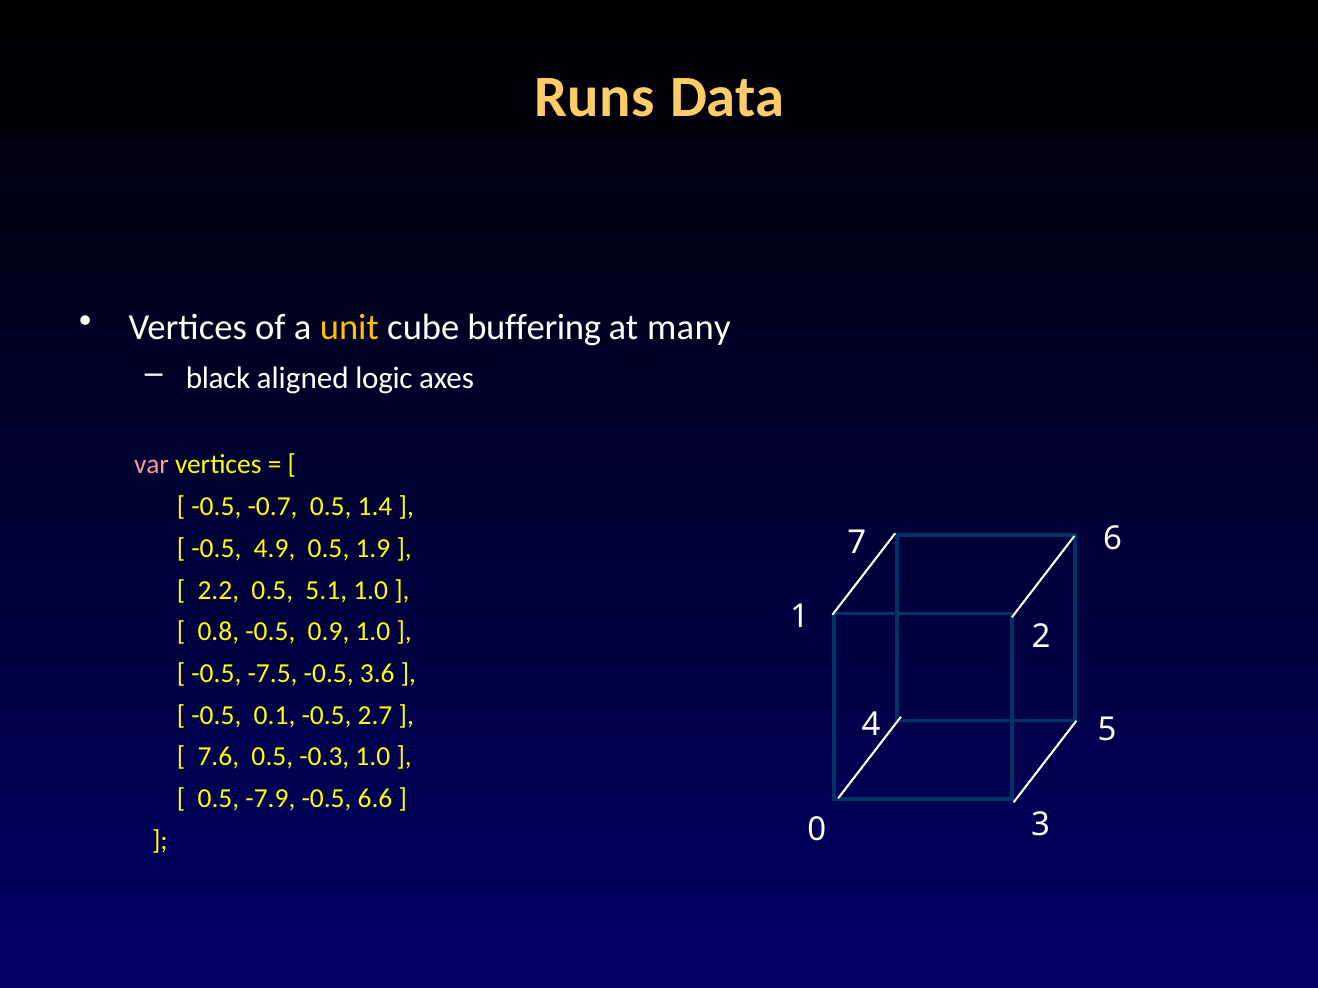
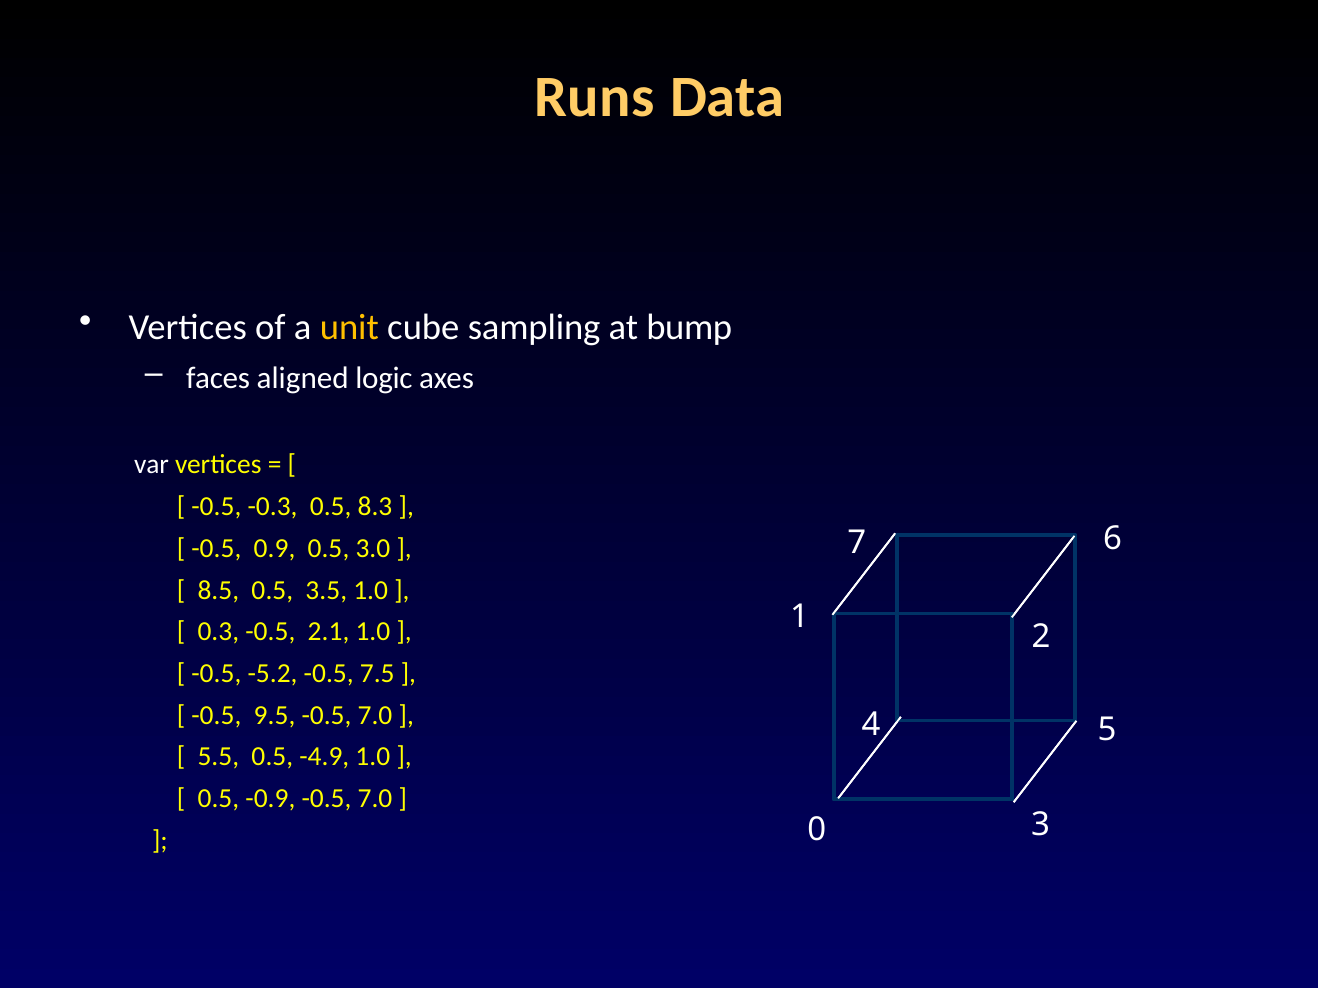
buffering: buffering -> sampling
many: many -> bump
black: black -> faces
var colour: pink -> white
-0.7: -0.7 -> -0.3
1.4: 1.4 -> 8.3
4.9: 4.9 -> 0.9
1.9: 1.9 -> 3.0
2.2: 2.2 -> 8.5
5.1: 5.1 -> 3.5
0.8: 0.8 -> 0.3
0.9: 0.9 -> 2.1
-7.5: -7.5 -> -5.2
3.6: 3.6 -> 7.5
0.1: 0.1 -> 9.5
2.7 at (375, 715): 2.7 -> 7.0
7.6: 7.6 -> 5.5
-0.3: -0.3 -> -4.9
-7.9: -7.9 -> -0.9
6.6 at (375, 799): 6.6 -> 7.0
